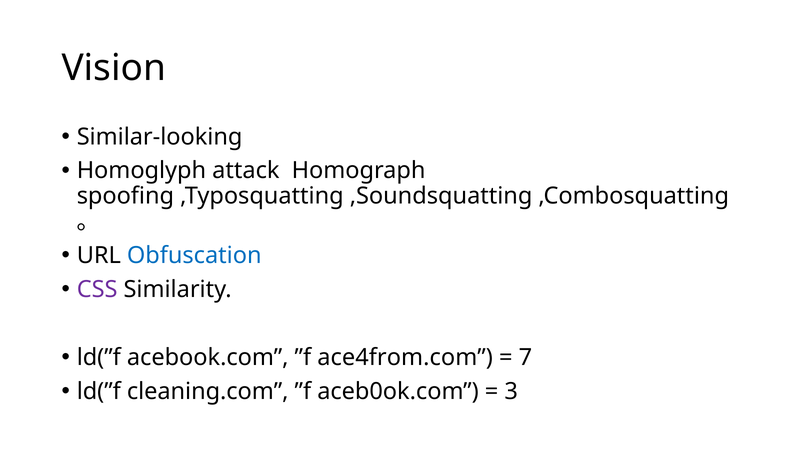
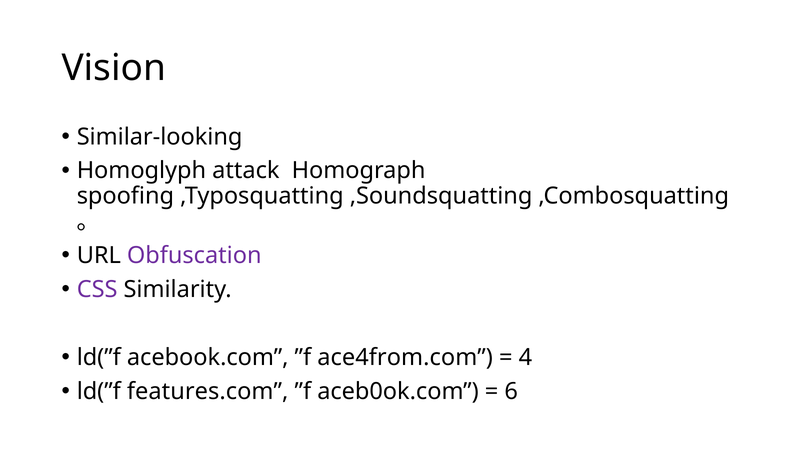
Obfuscation colour: blue -> purple
7: 7 -> 4
cleaning.com: cleaning.com -> features.com
3: 3 -> 6
